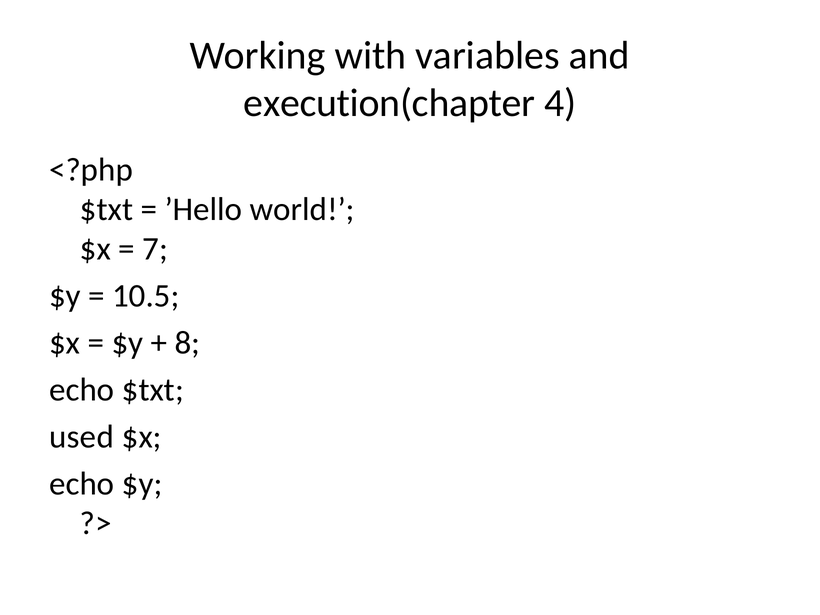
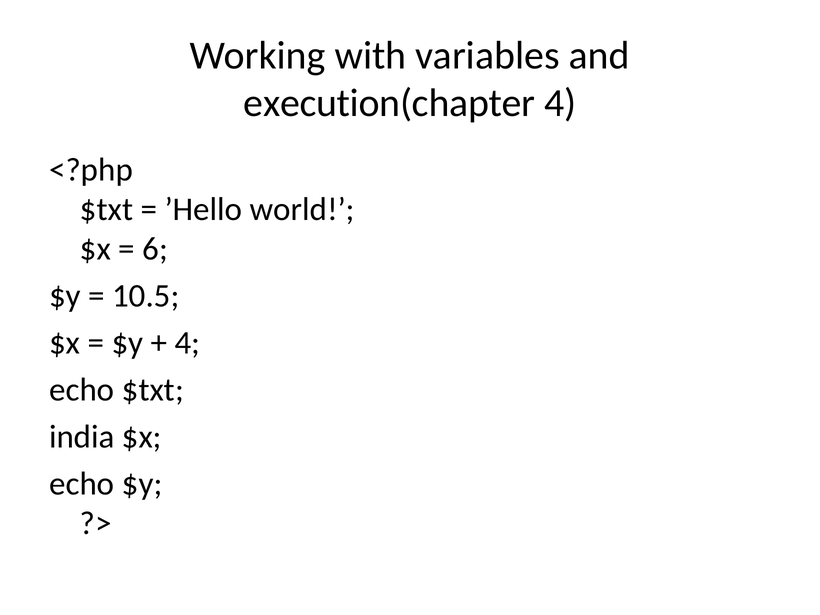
7: 7 -> 6
8 at (187, 343): 8 -> 4
used: used -> india
